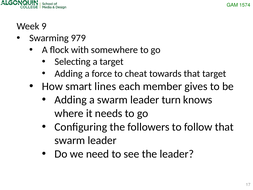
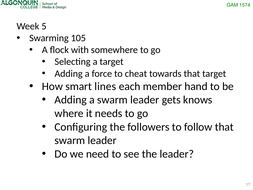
9: 9 -> 5
979: 979 -> 105
gives: gives -> hand
turn: turn -> gets
